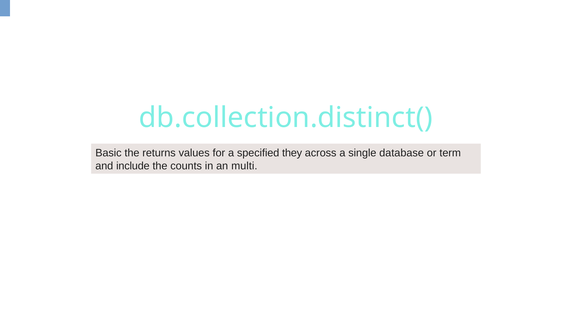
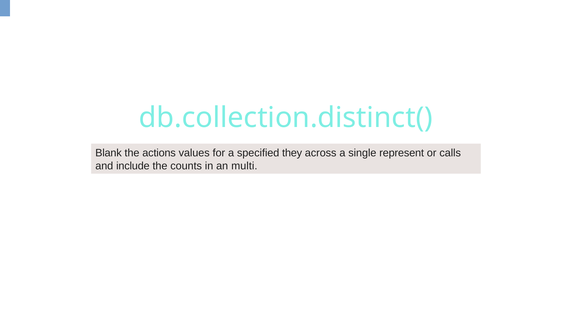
Basic: Basic -> Blank
returns: returns -> actions
database: database -> represent
term: term -> calls
